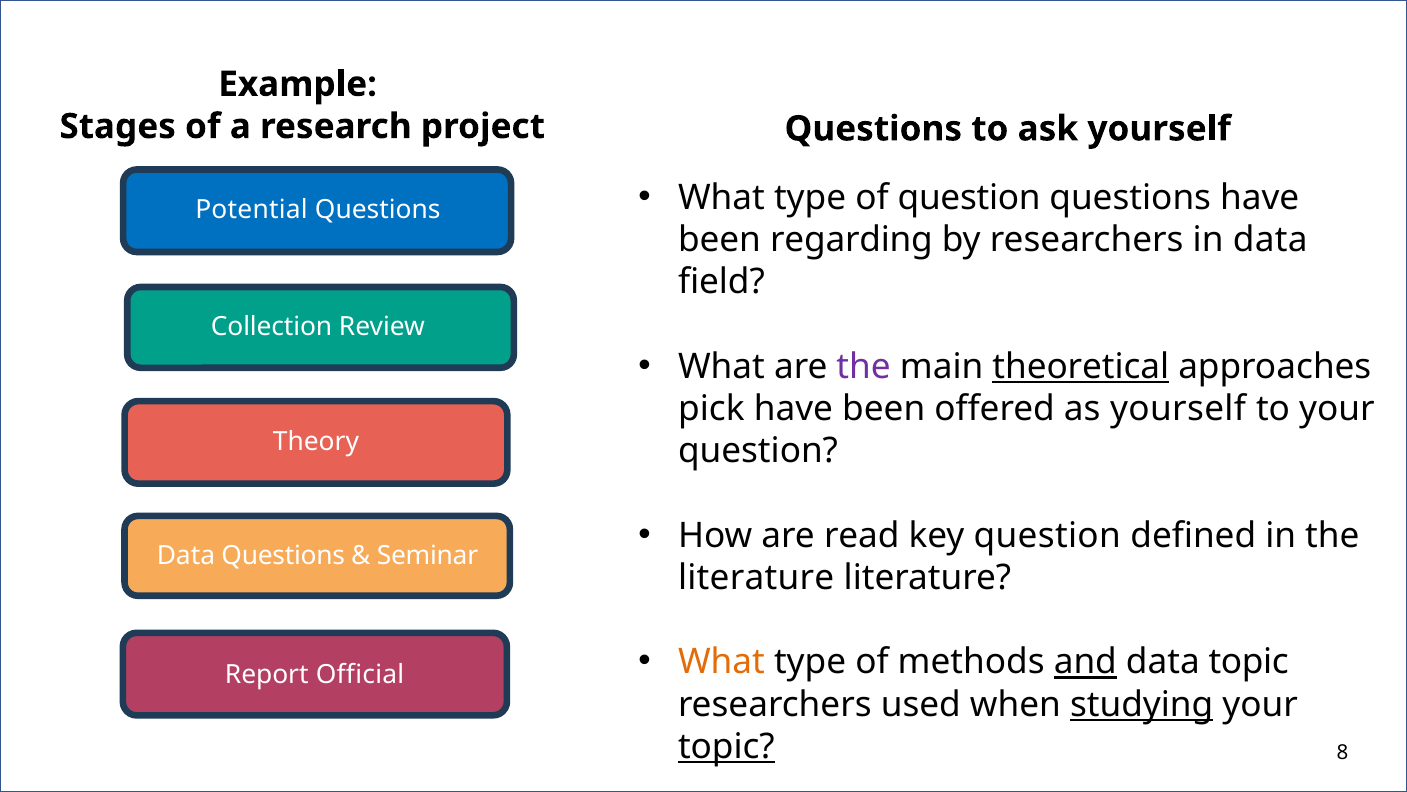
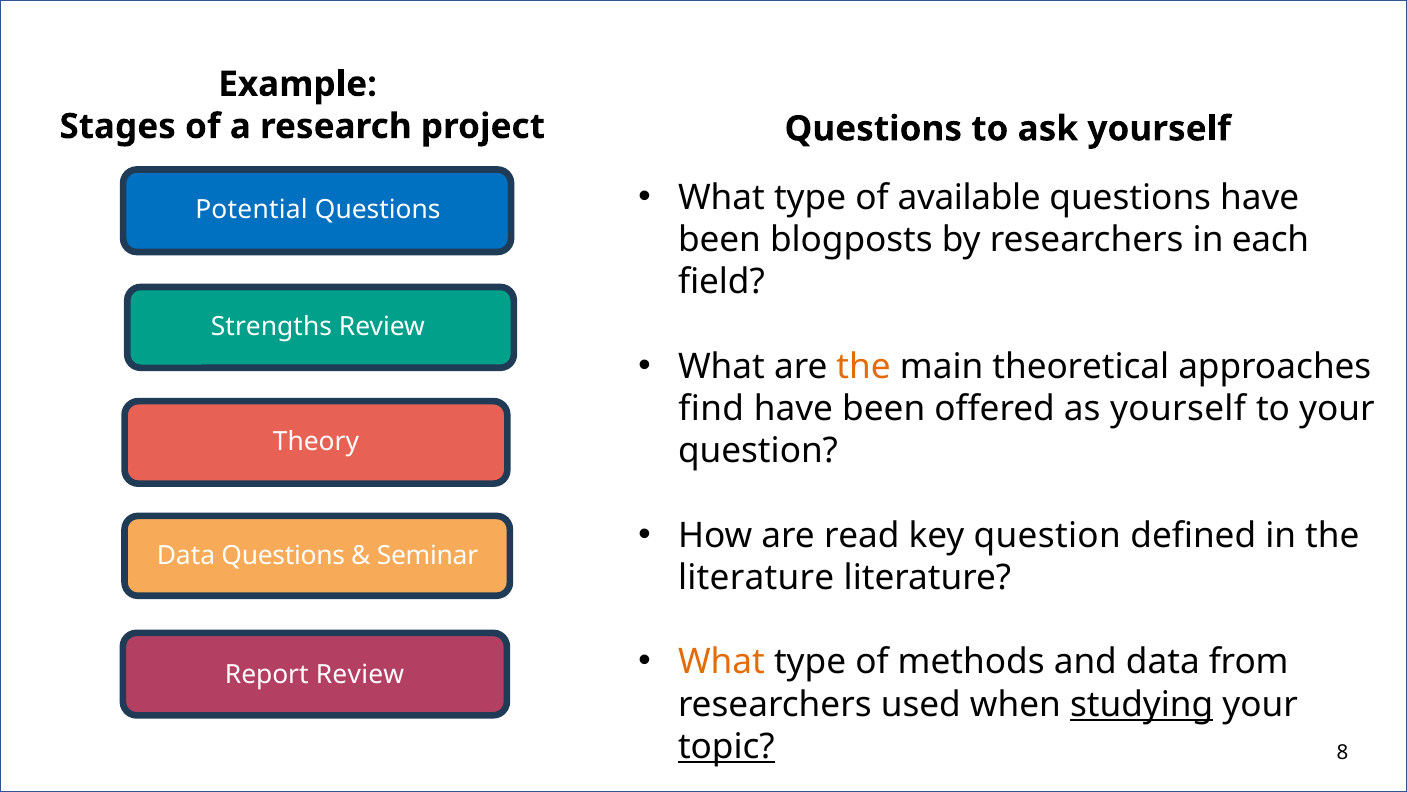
of question: question -> available
regarding: regarding -> blogposts
in data: data -> each
Collection: Collection -> Strengths
the at (864, 366) colour: purple -> orange
theoretical underline: present -> none
pick: pick -> find
and underline: present -> none
data topic: topic -> from
Report Official: Official -> Review
